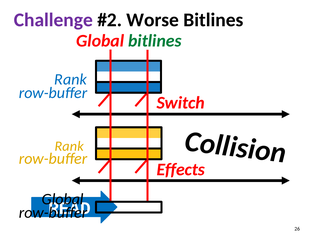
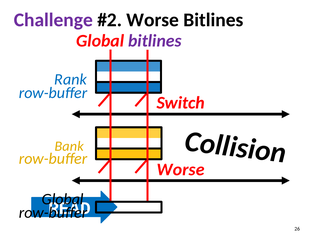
bitlines at (155, 41) colour: green -> purple
Rank at (69, 146): Rank -> Bank
Effects at (181, 170): Effects -> Worse
